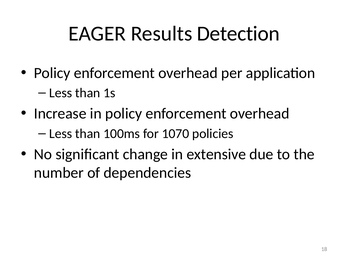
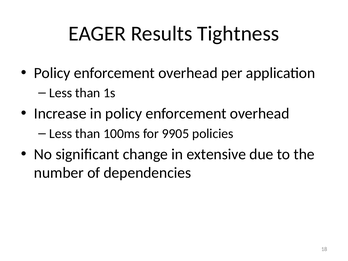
Detection: Detection -> Tightness
1070: 1070 -> 9905
